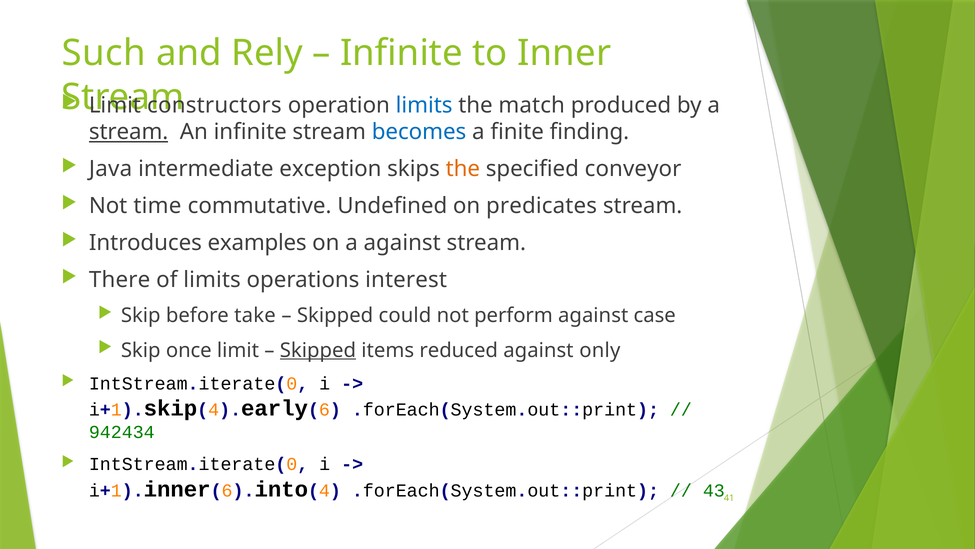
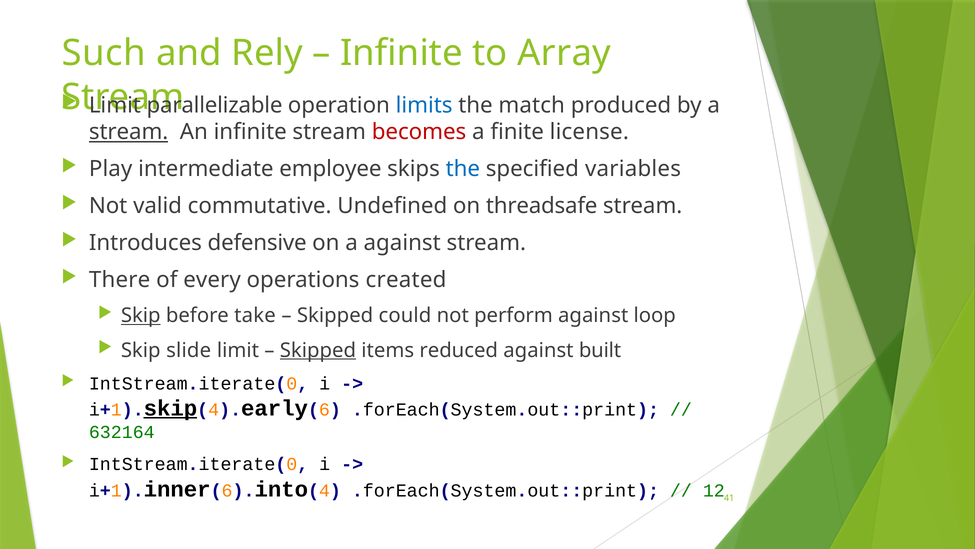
to Inner: Inner -> Array
constructors: constructors -> parallelizable
becomes colour: blue -> red
finding: finding -> license
Java: Java -> Play
exception: exception -> employee
the at (463, 169) colour: orange -> blue
conveyor: conveyor -> variables
time: time -> valid
predicates: predicates -> threadsafe
examples: examples -> defensive
of limits: limits -> every
interest: interest -> created
Skip at (141, 315) underline: none -> present
case: case -> loop
once: once -> slide
only: only -> built
skip at (171, 408) underline: none -> present
942434: 942434 -> 632164
43: 43 -> 12
